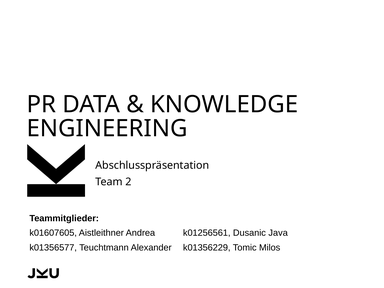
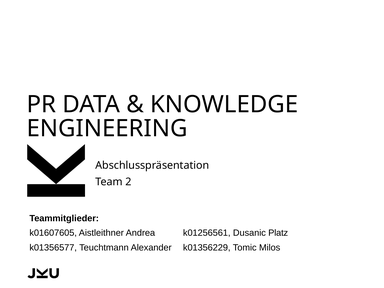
Java: Java -> Platz
